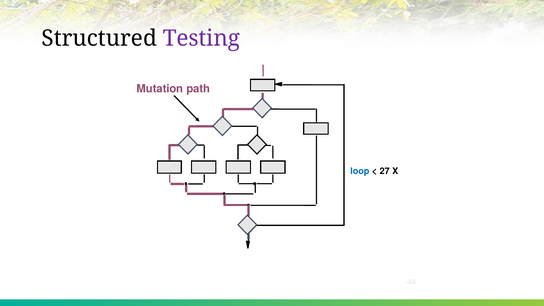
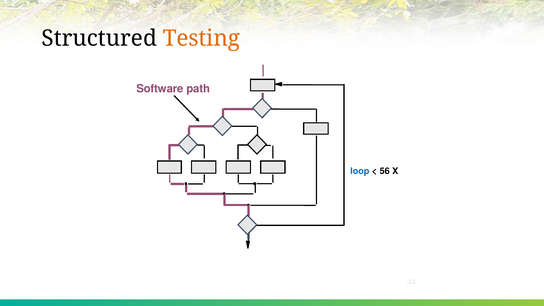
Testing colour: purple -> orange
Mutation: Mutation -> Software
27: 27 -> 56
